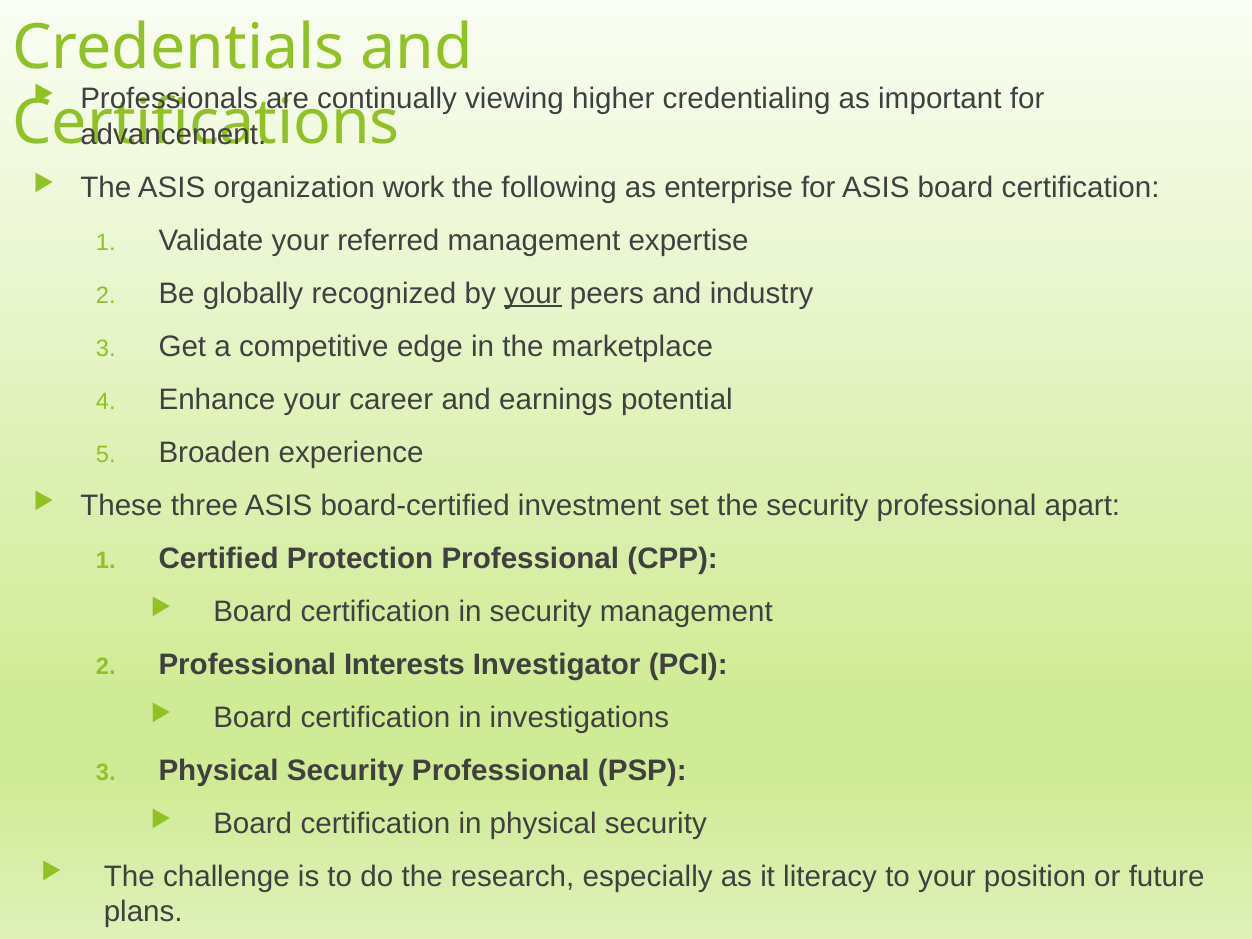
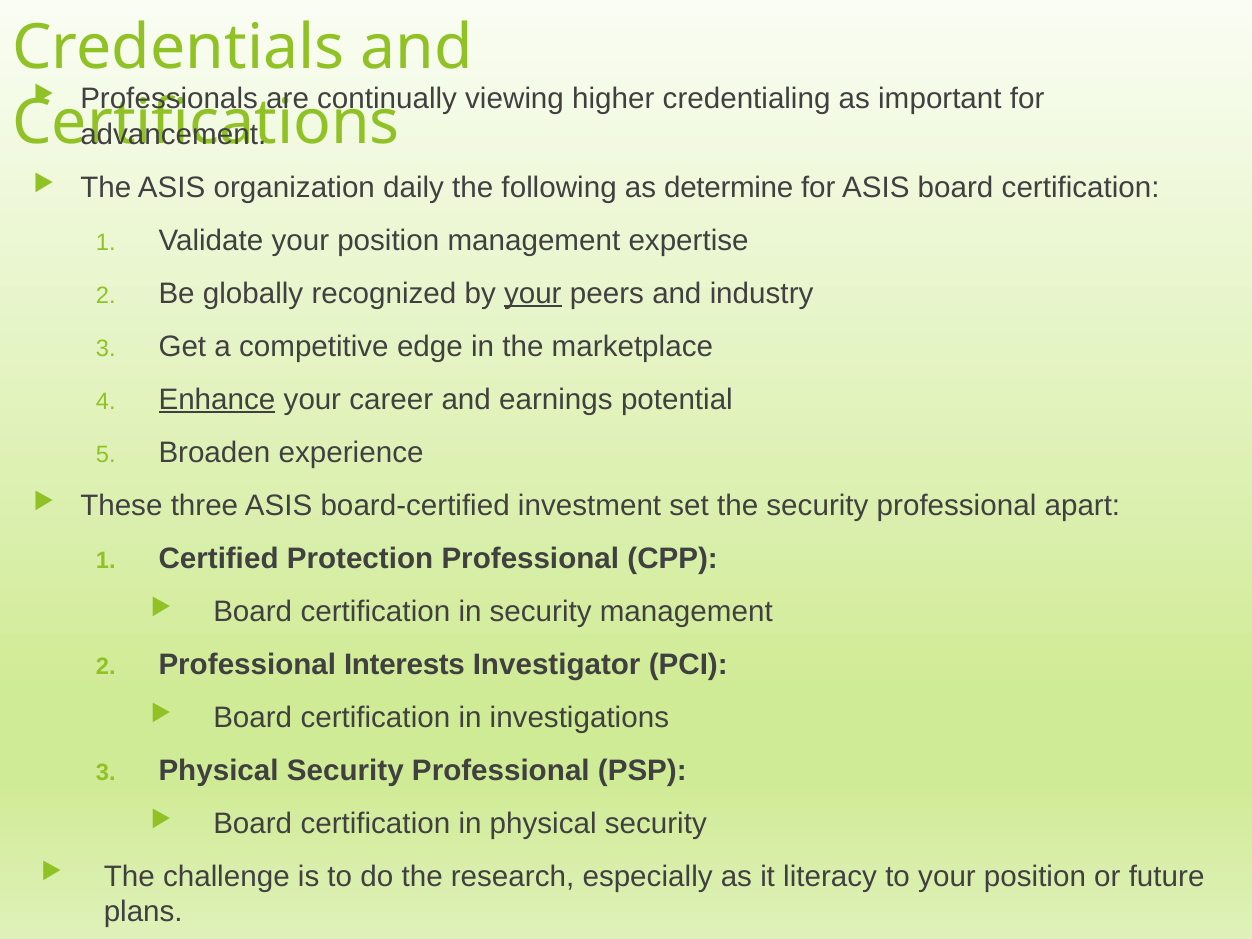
work: work -> daily
enterprise: enterprise -> determine
Validate your referred: referred -> position
Enhance underline: none -> present
